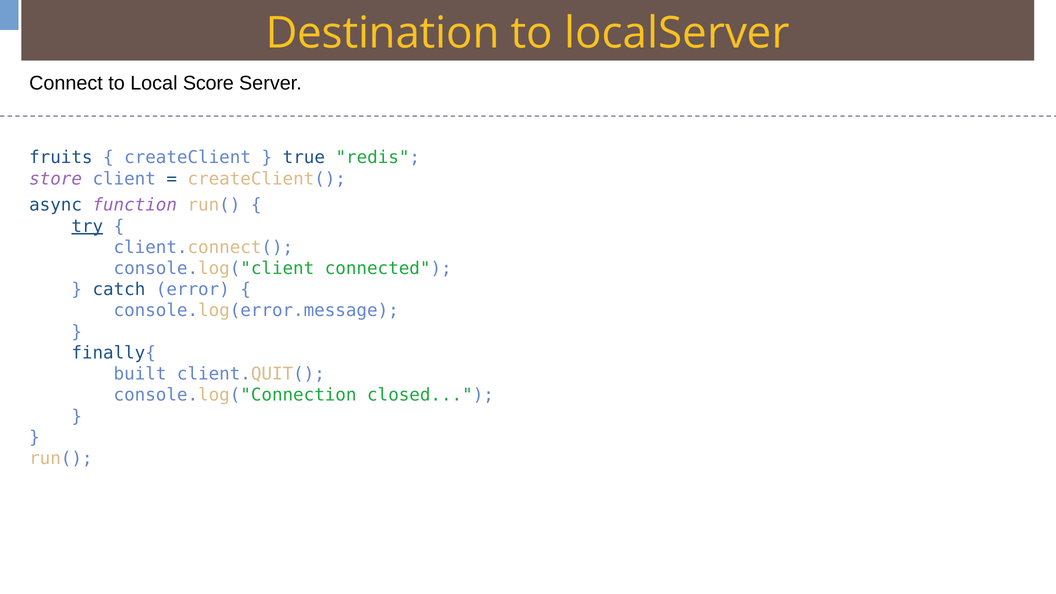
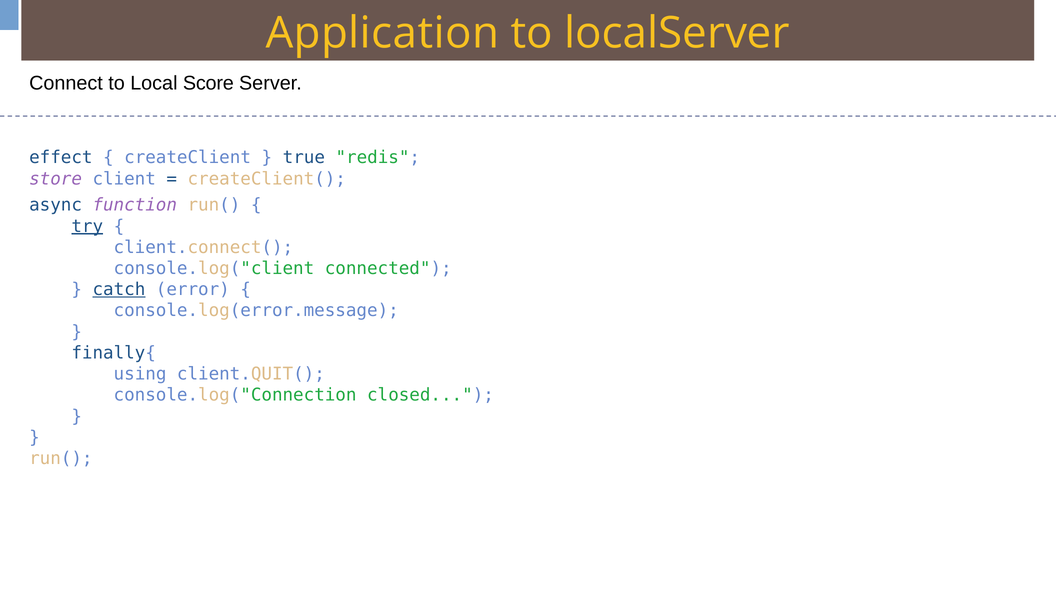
Destination: Destination -> Application
fruits: fruits -> effect
catch underline: none -> present
built: built -> using
